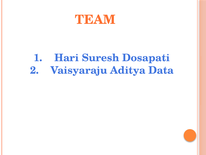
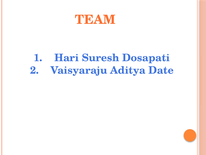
Data: Data -> Date
